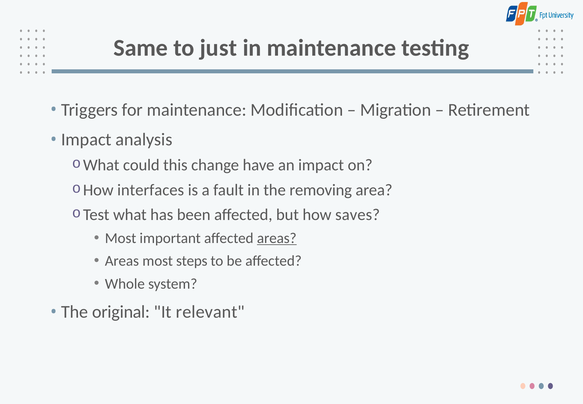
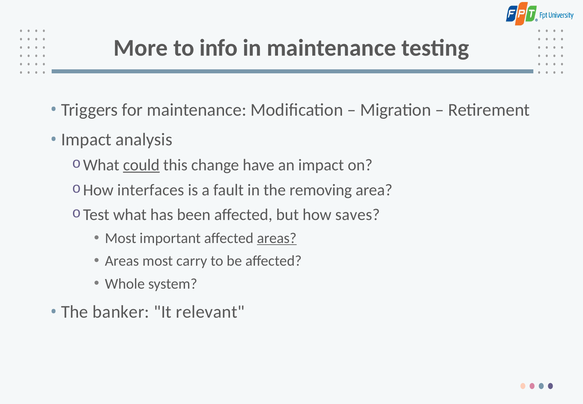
Same: Same -> More
just: just -> info
could underline: none -> present
steps: steps -> carry
original: original -> banker
